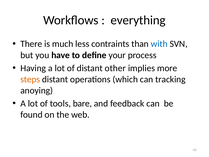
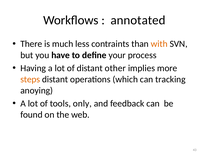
everything: everything -> annotated
with colour: blue -> orange
bare: bare -> only
